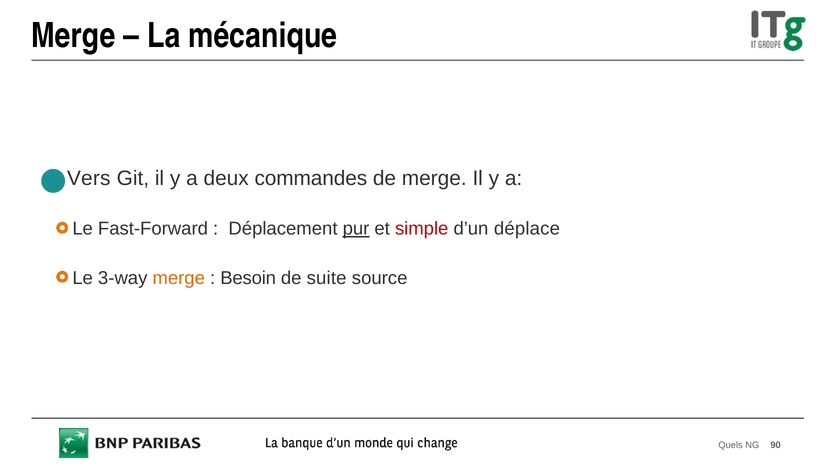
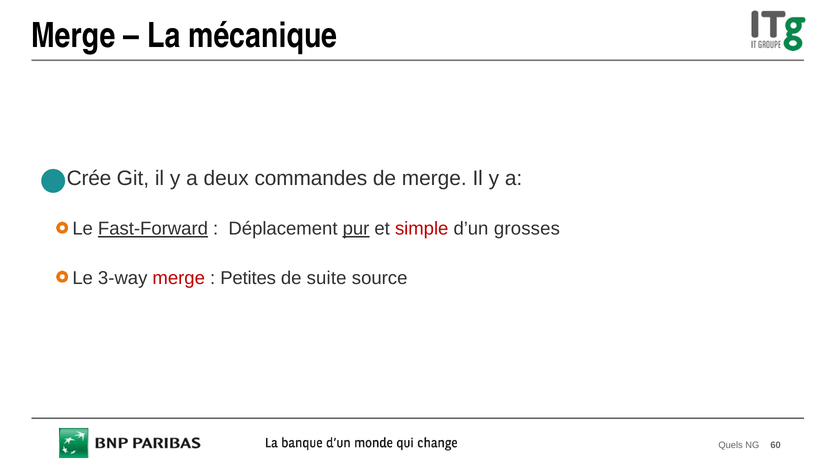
Vers: Vers -> Crée
Fast-Forward underline: none -> present
déplace: déplace -> grosses
merge at (179, 278) colour: orange -> red
Besoin: Besoin -> Petites
90: 90 -> 60
